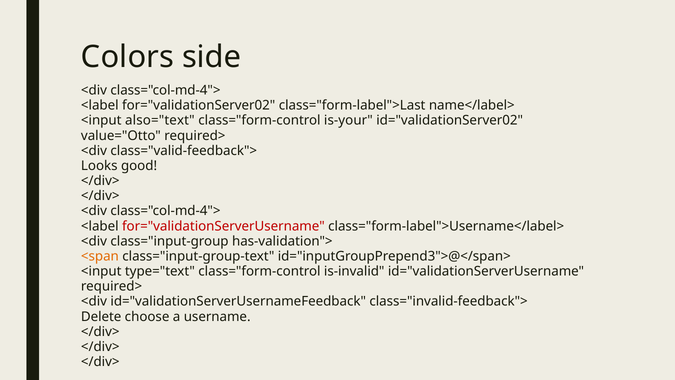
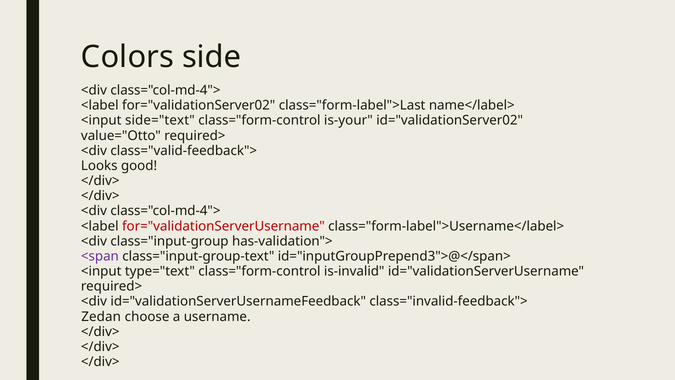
also="text: also="text -> side="text
<span colour: orange -> purple
Delete: Delete -> Zedan
